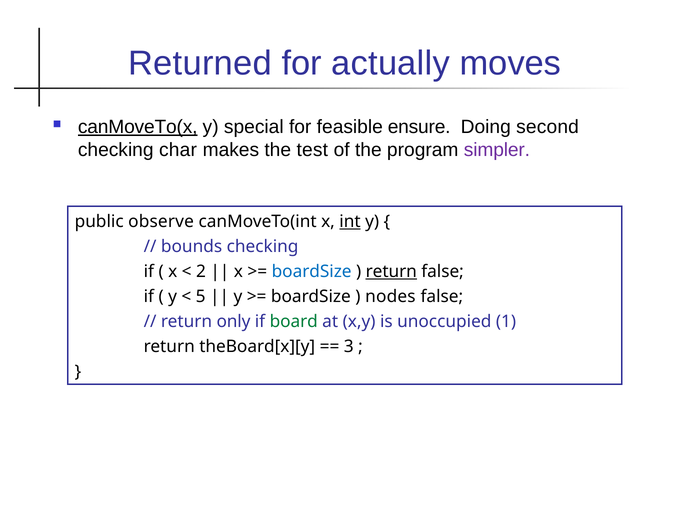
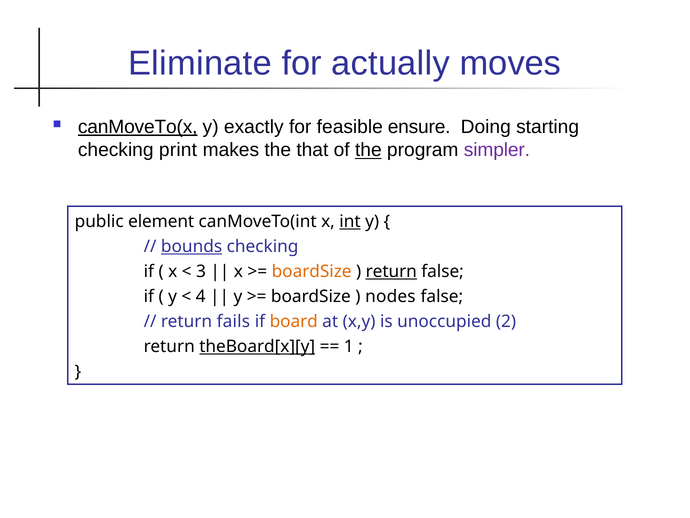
Returned: Returned -> Eliminate
special: special -> exactly
second: second -> starting
char: char -> print
test: test -> that
the at (368, 150) underline: none -> present
observe: observe -> element
bounds underline: none -> present
2: 2 -> 3
boardSize at (312, 271) colour: blue -> orange
5: 5 -> 4
only: only -> fails
board colour: green -> orange
1: 1 -> 2
theBoard[x][y underline: none -> present
3: 3 -> 1
